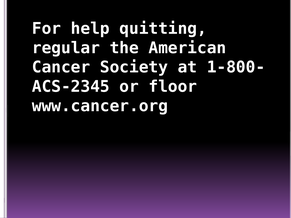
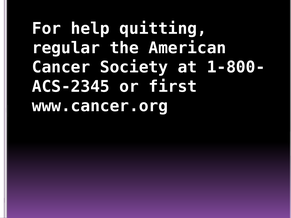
floor: floor -> first
